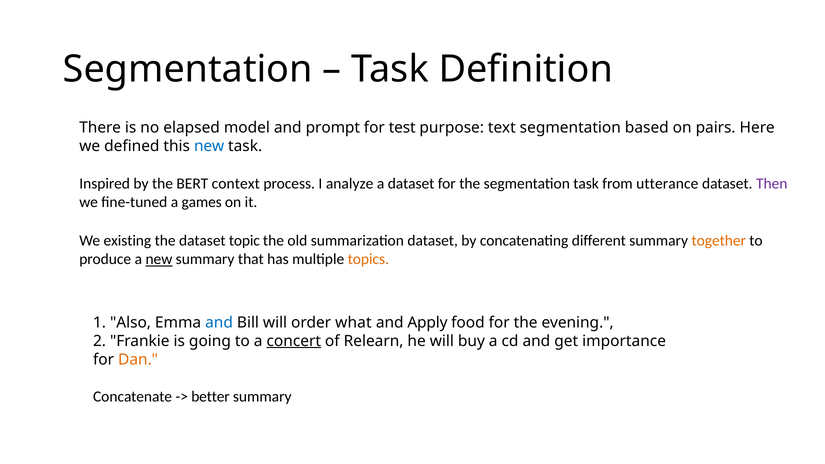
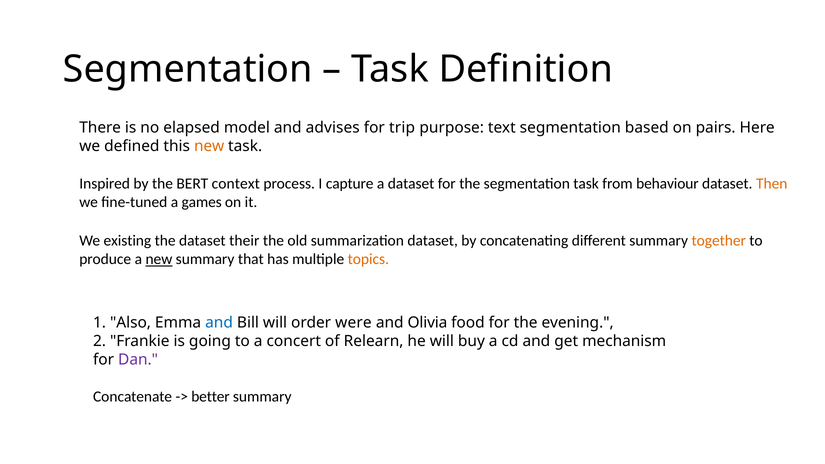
prompt: prompt -> advises
test: test -> trip
new at (209, 146) colour: blue -> orange
analyze: analyze -> capture
utterance: utterance -> behaviour
Then colour: purple -> orange
topic: topic -> their
what: what -> were
Apply: Apply -> Olivia
concert underline: present -> none
importance: importance -> mechanism
Dan colour: orange -> purple
